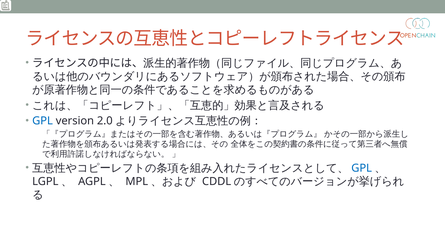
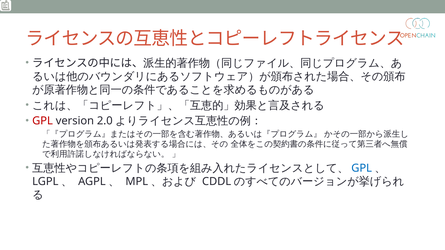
GPL at (43, 121) colour: blue -> red
